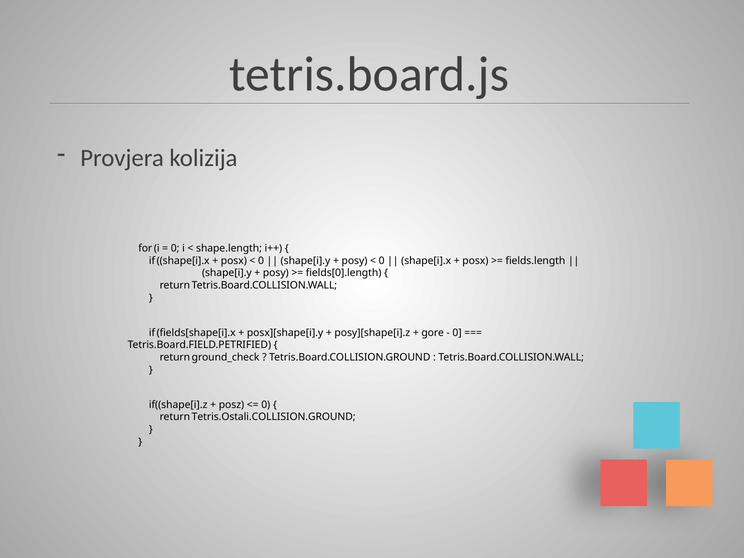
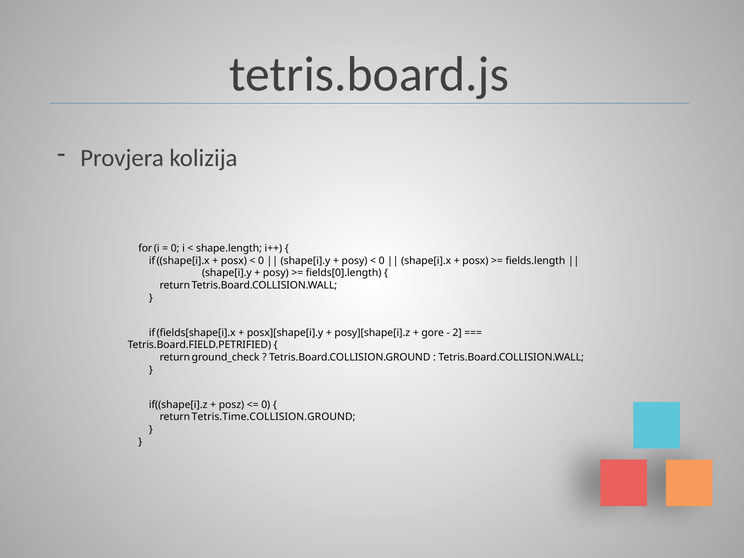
0 at (457, 333): 0 -> 2
Tetris.Ostali.COLLISION.GROUND: Tetris.Ostali.COLLISION.GROUND -> Tetris.Time.COLLISION.GROUND
